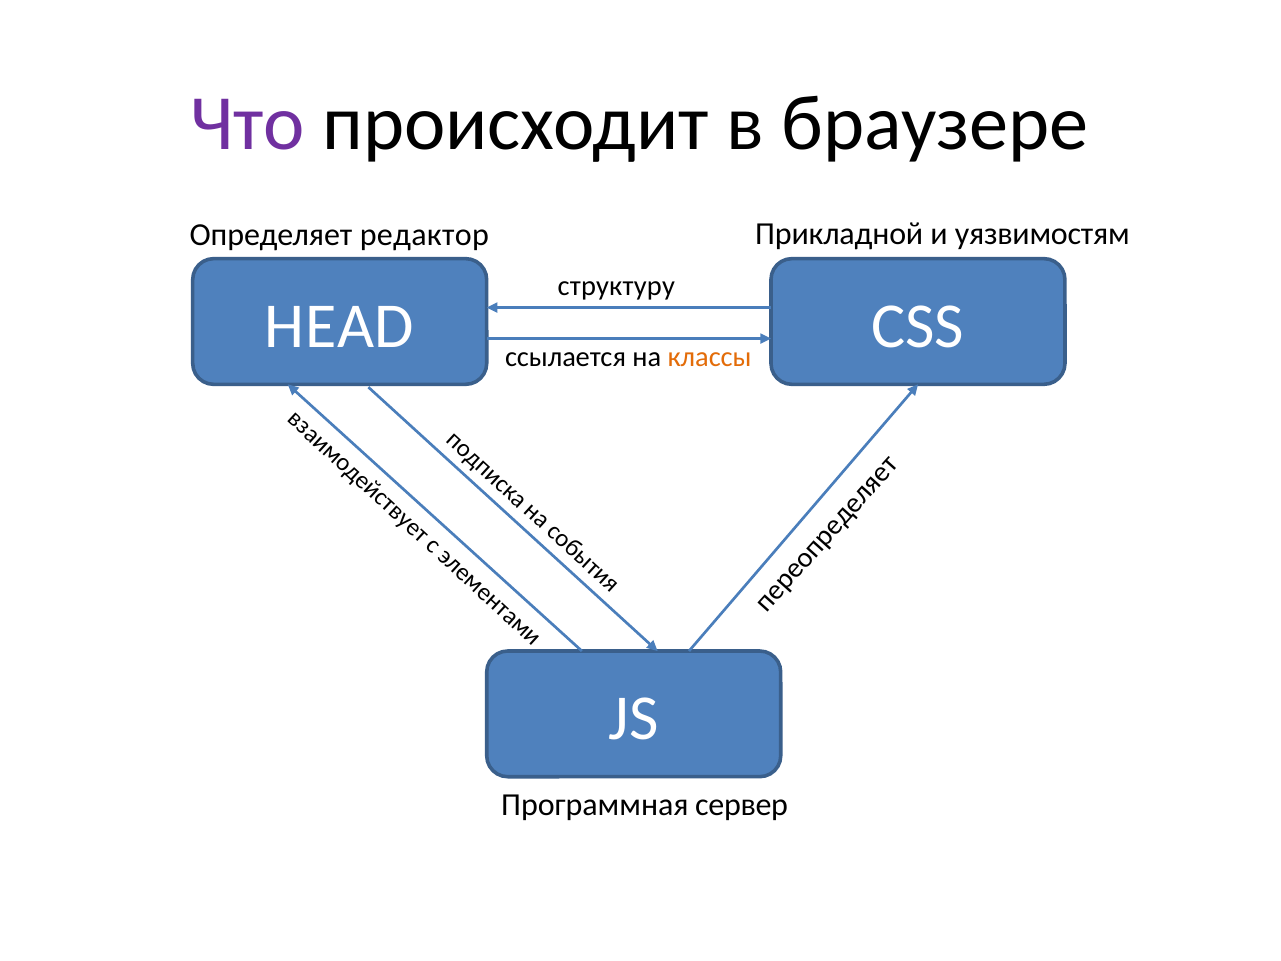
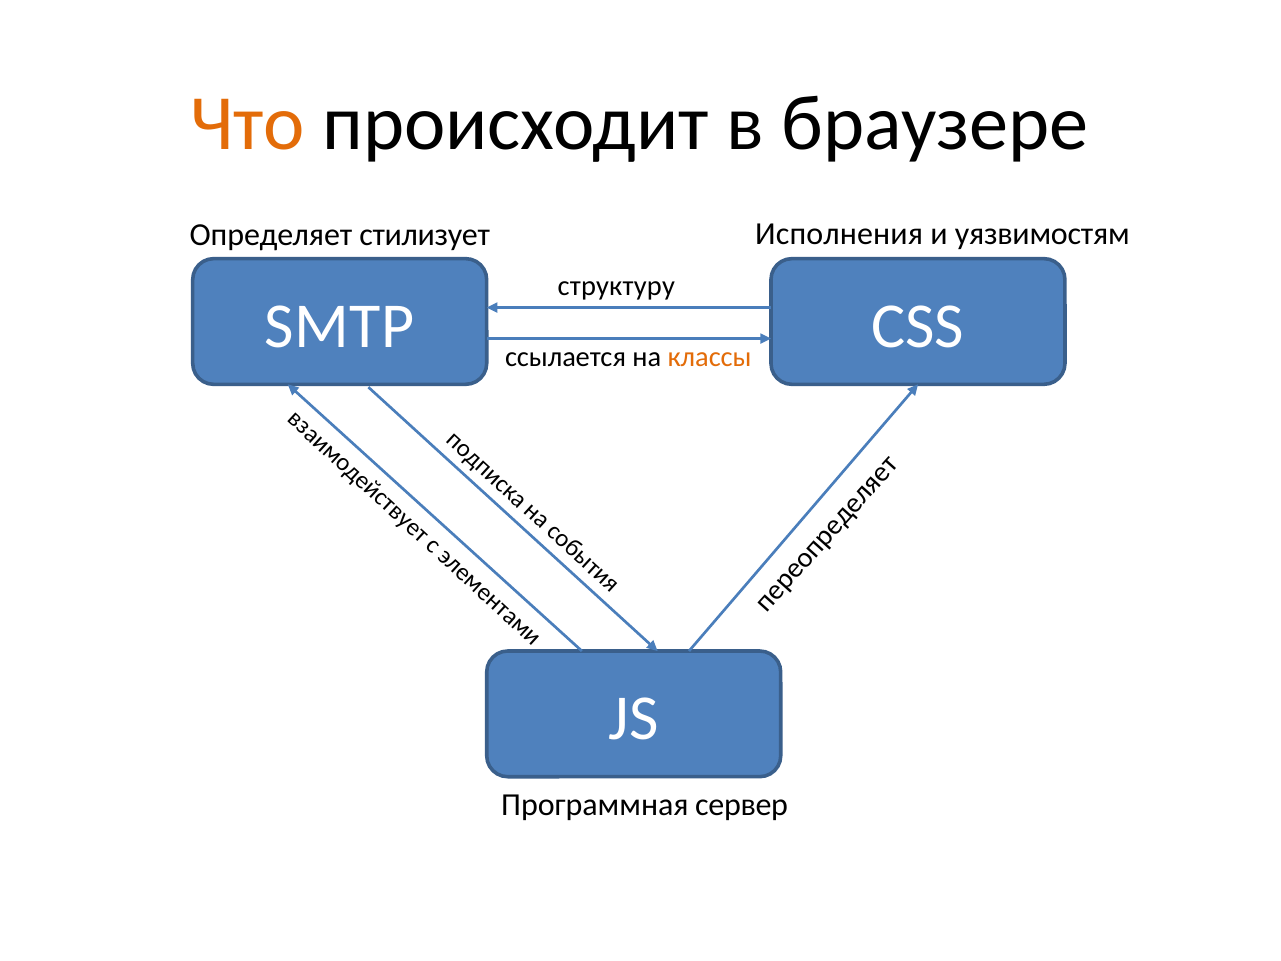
Что colour: purple -> orange
Прикладной: Прикладной -> Исполнения
редактор: редактор -> стилизует
HEAD: HEAD -> SMTP
